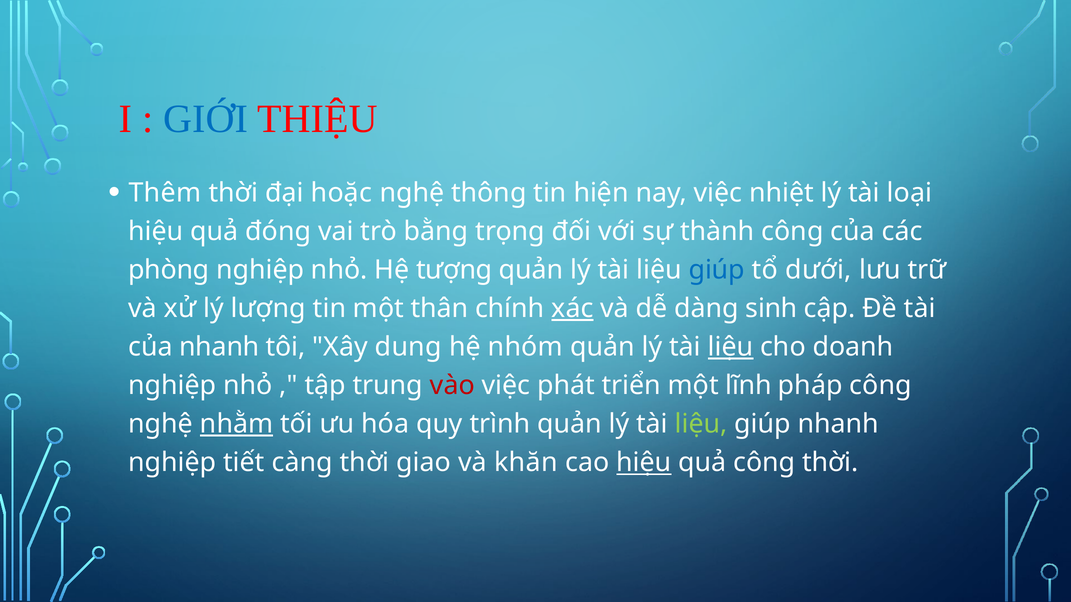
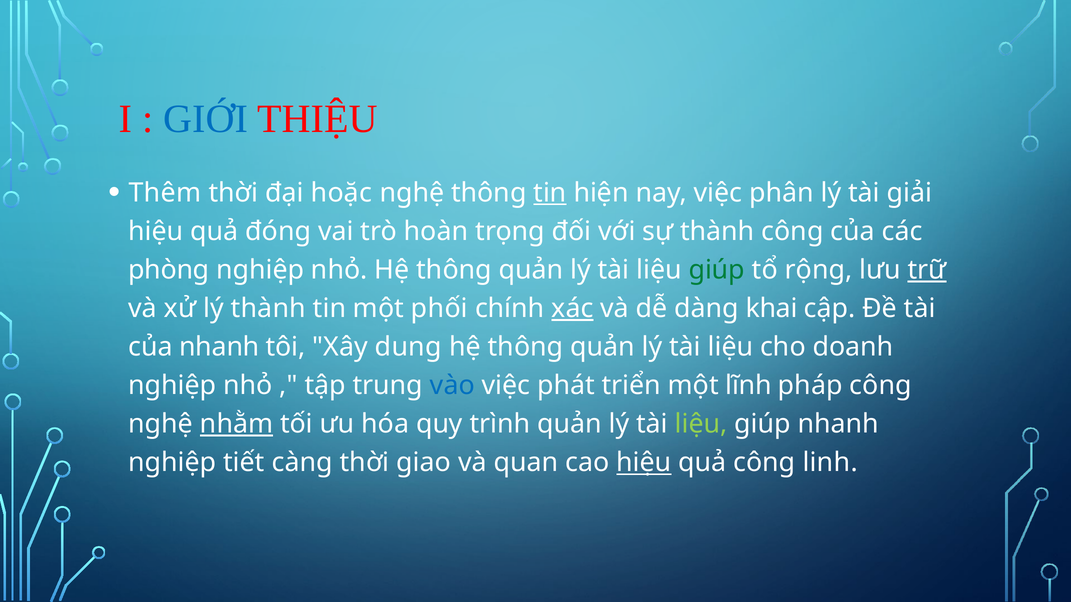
tin at (550, 193) underline: none -> present
nhiệt: nhiệt -> phân
loại: loại -> giải
bằng: bằng -> hoàn
nhỏ Hệ tượng: tượng -> thông
giúp at (717, 270) colour: blue -> green
dưới: dưới -> rộng
trữ underline: none -> present
lý lượng: lượng -> thành
thân: thân -> phối
sinh: sinh -> khai
nhóm at (525, 347): nhóm -> thông
liệu at (731, 347) underline: present -> none
vào colour: red -> blue
khăn: khăn -> quan
công thời: thời -> linh
